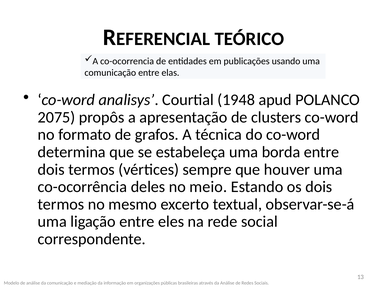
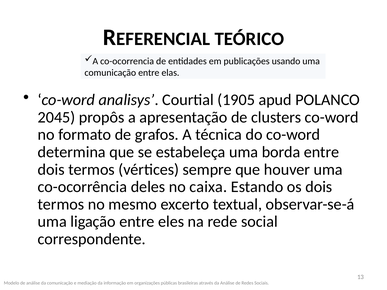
1948: 1948 -> 1905
2075: 2075 -> 2045
meio: meio -> caixa
